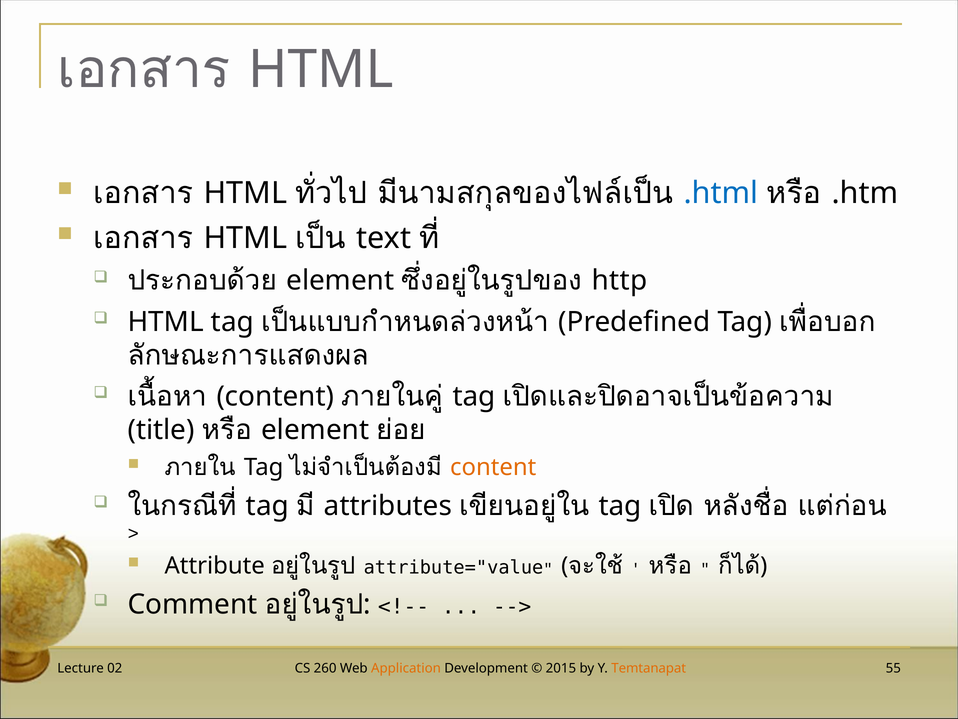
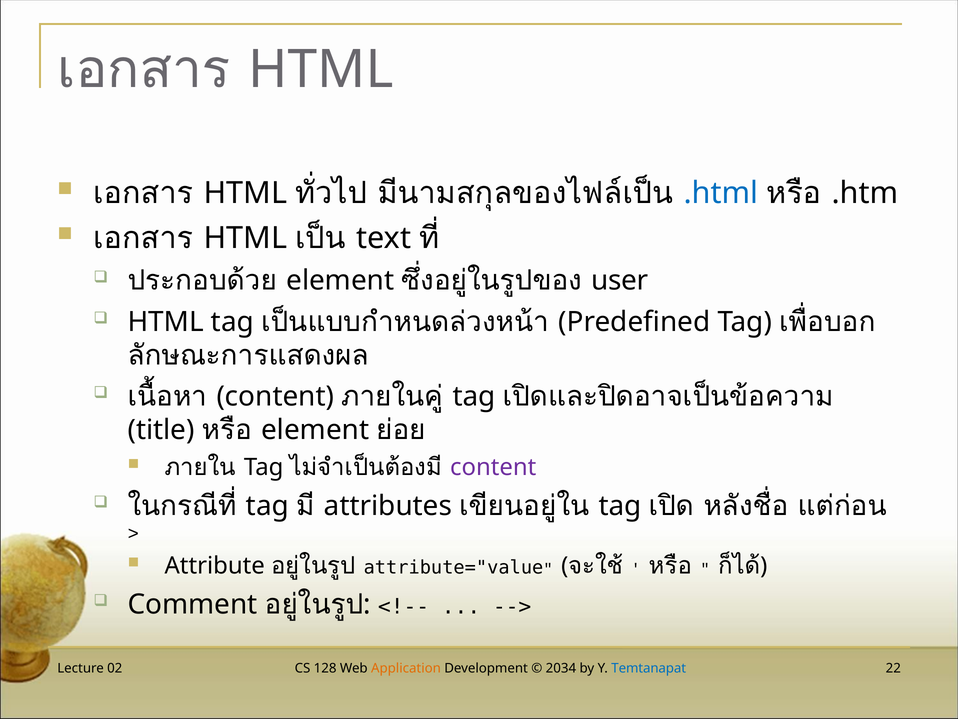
http: http -> user
content at (493, 467) colour: orange -> purple
260: 260 -> 128
2015: 2015 -> 2034
Temtanapat colour: orange -> blue
55: 55 -> 22
